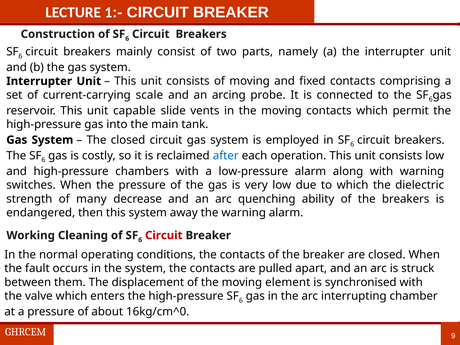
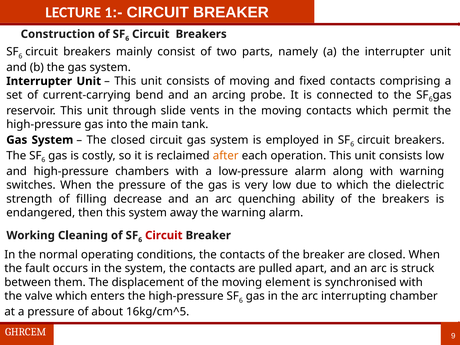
scale: scale -> bend
capable: capable -> through
after colour: blue -> orange
many: many -> filling
16kg/cm^0: 16kg/cm^0 -> 16kg/cm^5
